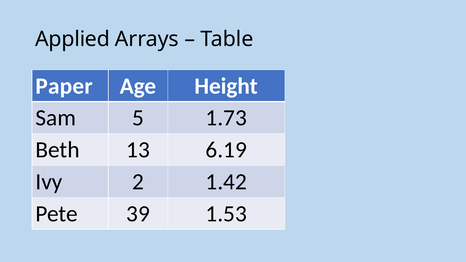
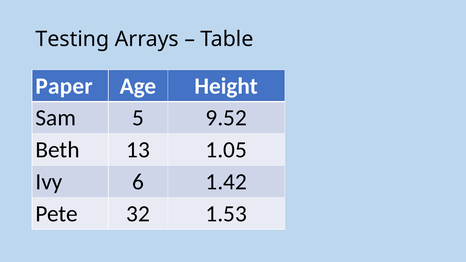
Applied: Applied -> Testing
1.73: 1.73 -> 9.52
6.19: 6.19 -> 1.05
2: 2 -> 6
39: 39 -> 32
